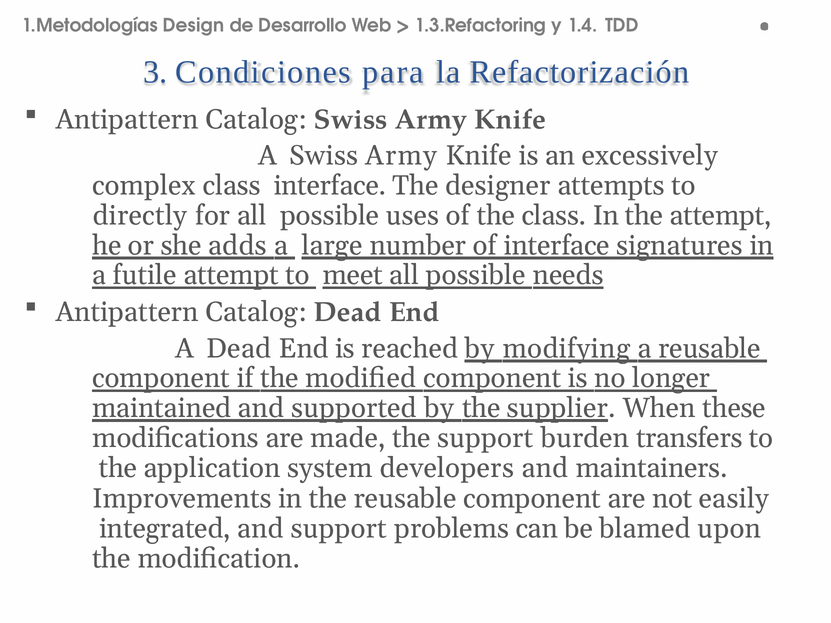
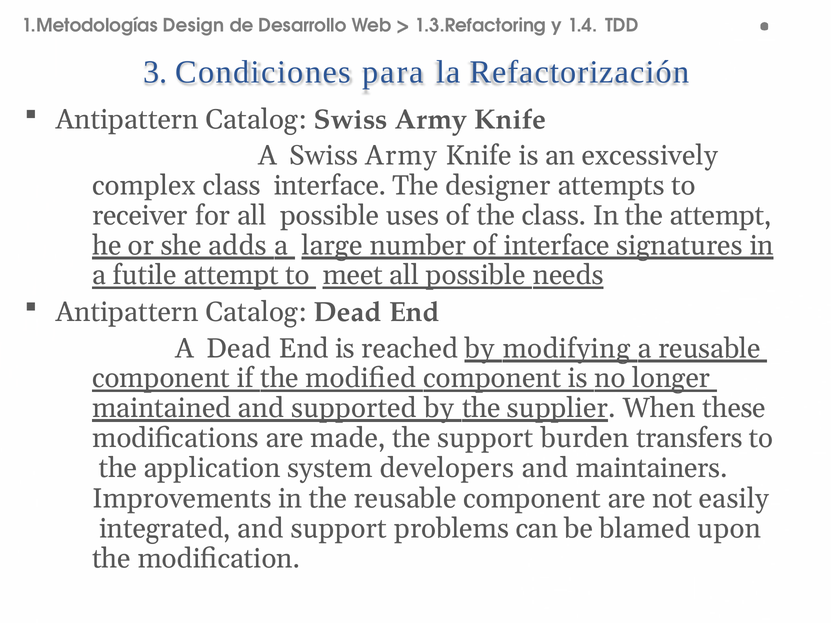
directly: directly -> receiver
